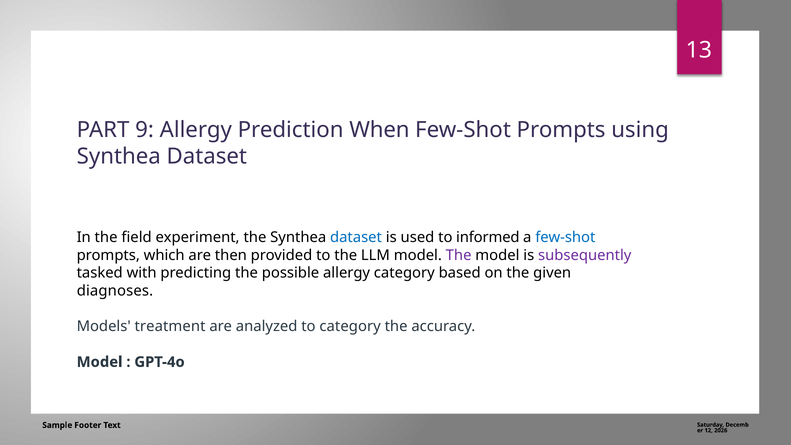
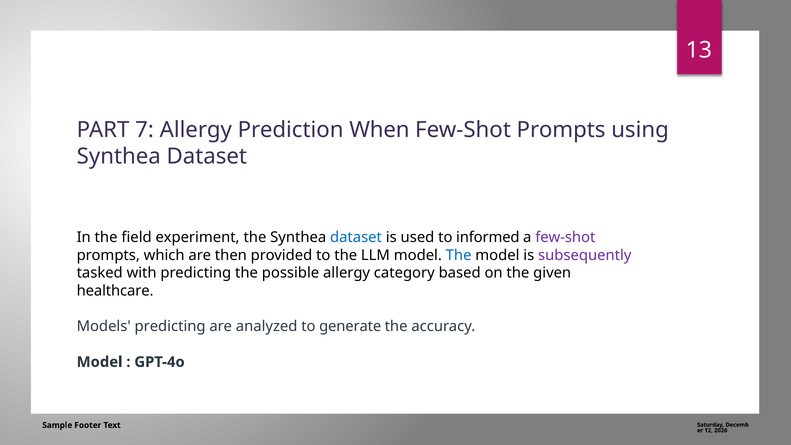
9: 9 -> 7
few-shot at (565, 237) colour: blue -> purple
The at (459, 255) colour: purple -> blue
diagnoses: diagnoses -> healthcare
Models treatment: treatment -> predicting
to category: category -> generate
